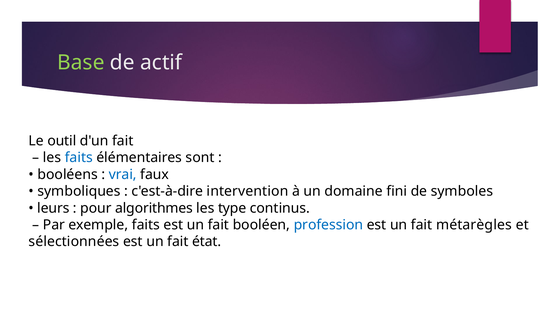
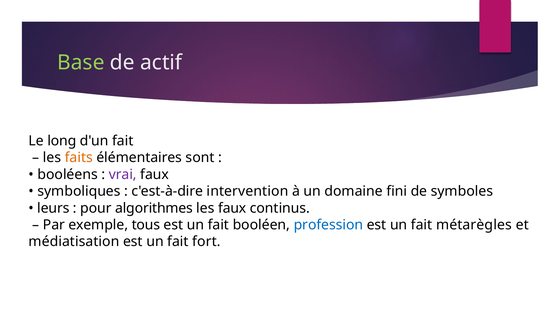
outil: outil -> long
faits at (79, 158) colour: blue -> orange
vrai colour: blue -> purple
les type: type -> faux
exemple faits: faits -> tous
sélectionnées: sélectionnées -> médiatisation
état: état -> fort
